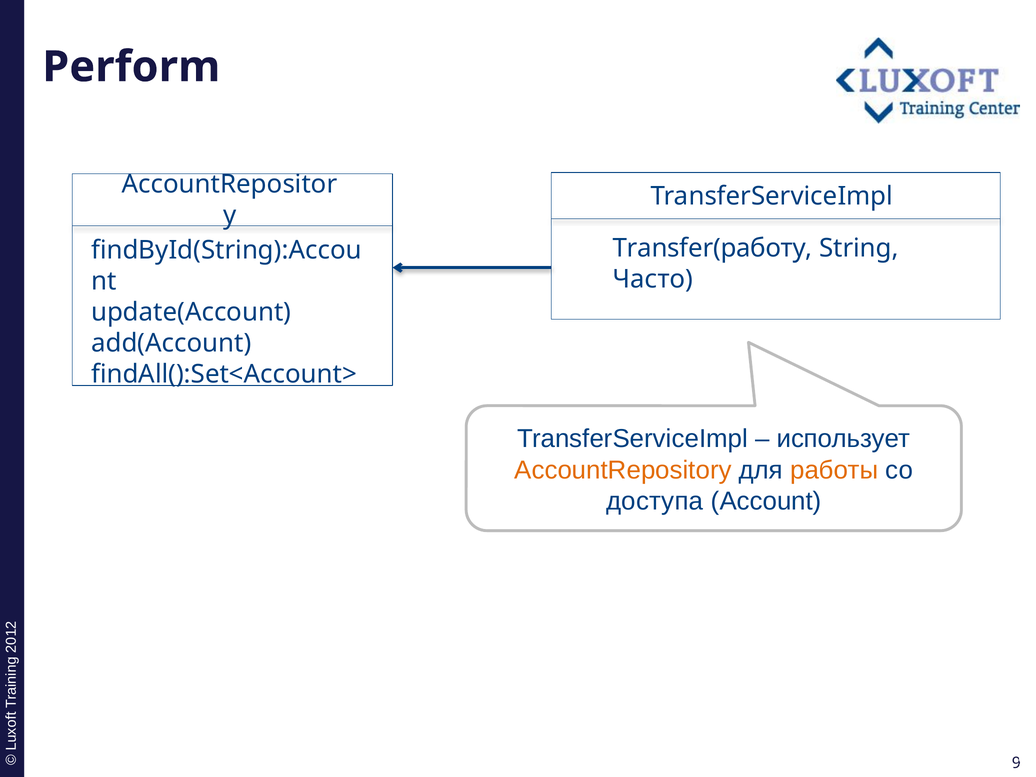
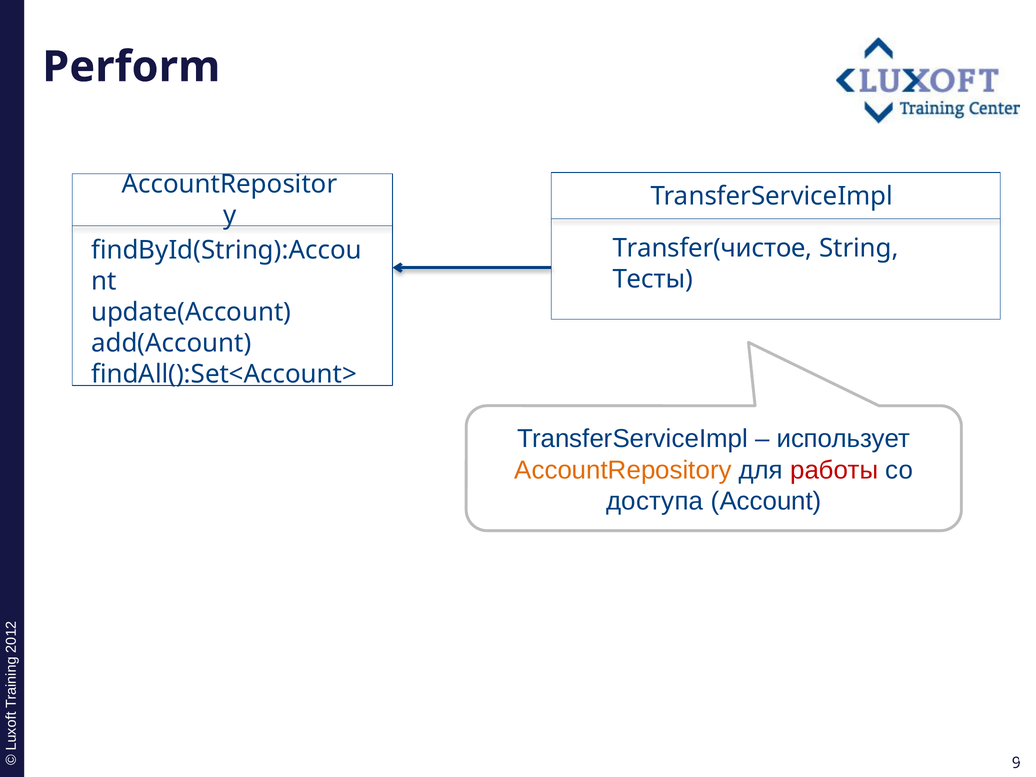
Transfer(работу: Transfer(работу -> Transfer(чистое
Часто: Часто -> Тесты
работы colour: orange -> red
